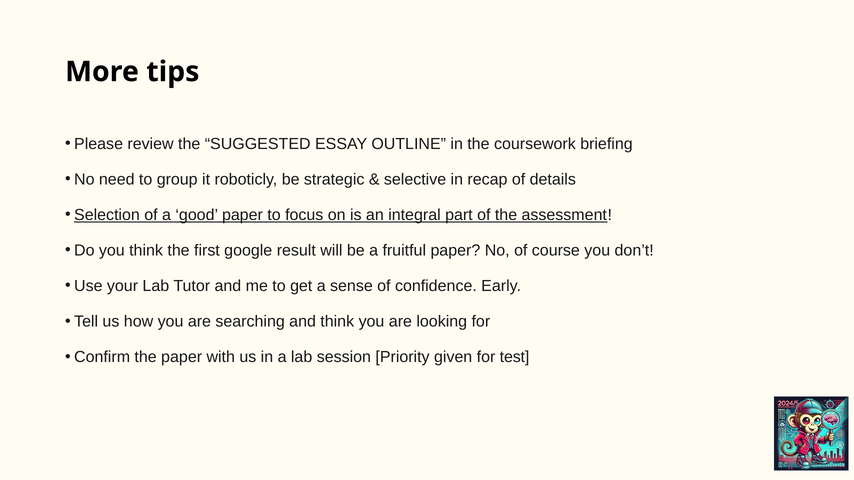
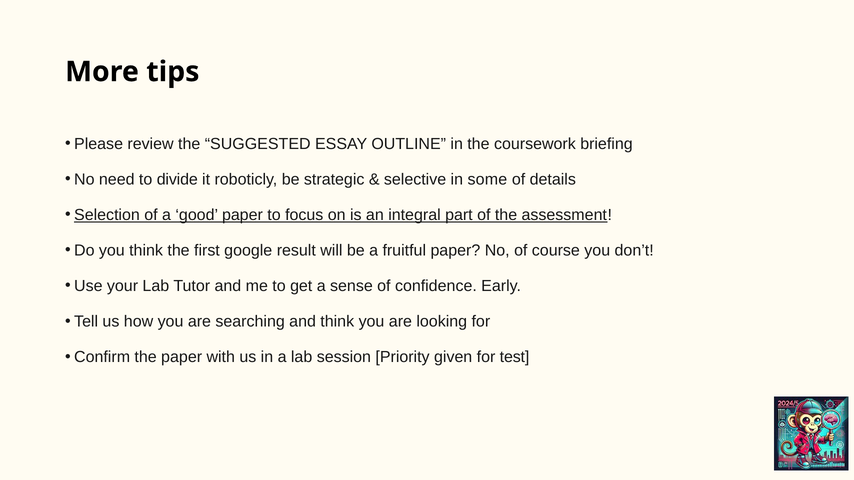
group: group -> divide
recap: recap -> some
